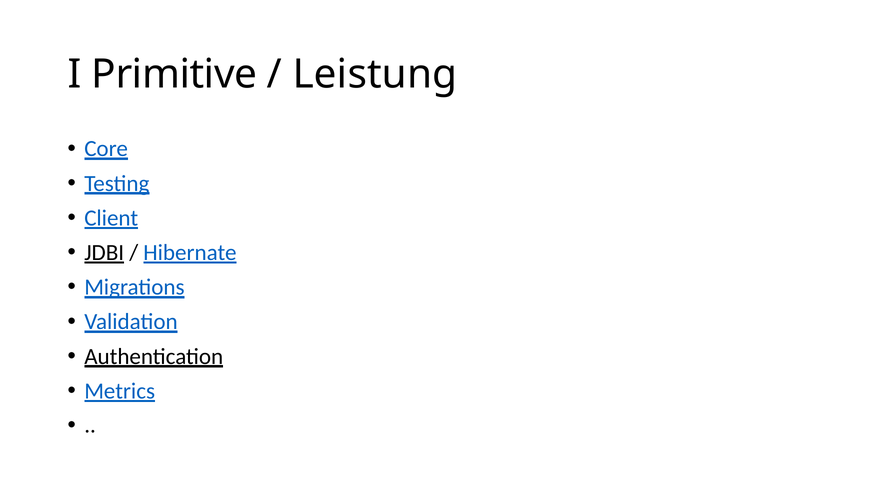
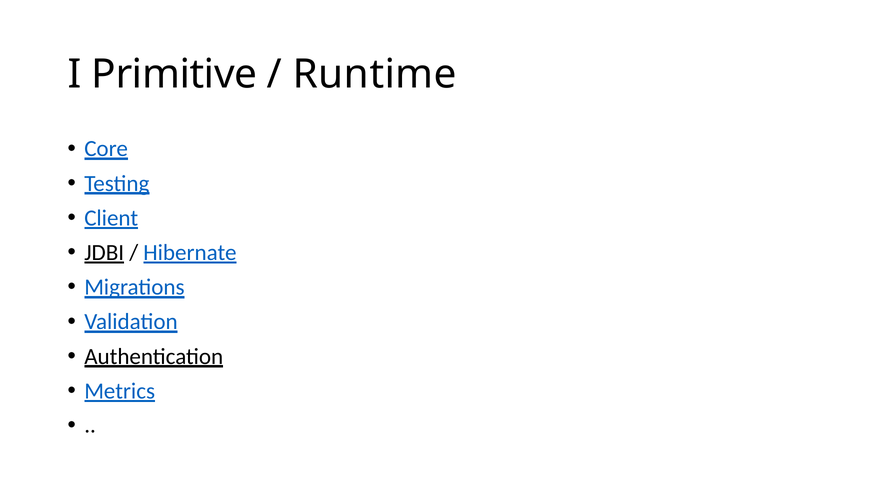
Leistung: Leistung -> Runtime
